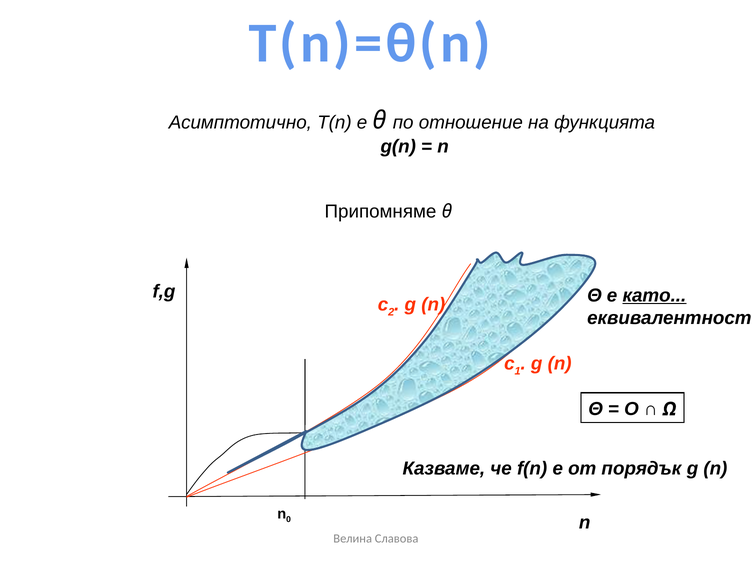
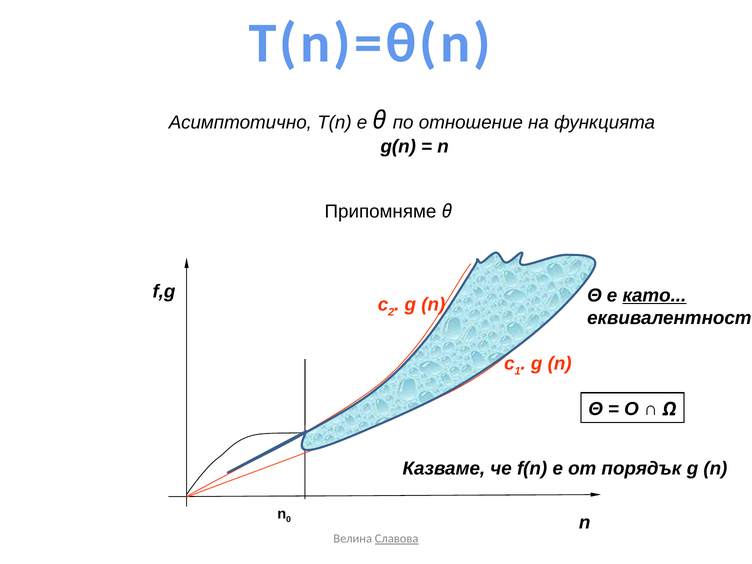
Славова underline: none -> present
